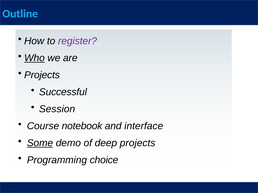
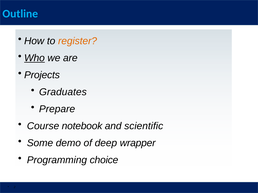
register colour: purple -> orange
Successful: Successful -> Graduates
Session: Session -> Prepare
interface: interface -> scientific
Some underline: present -> none
deep projects: projects -> wrapper
